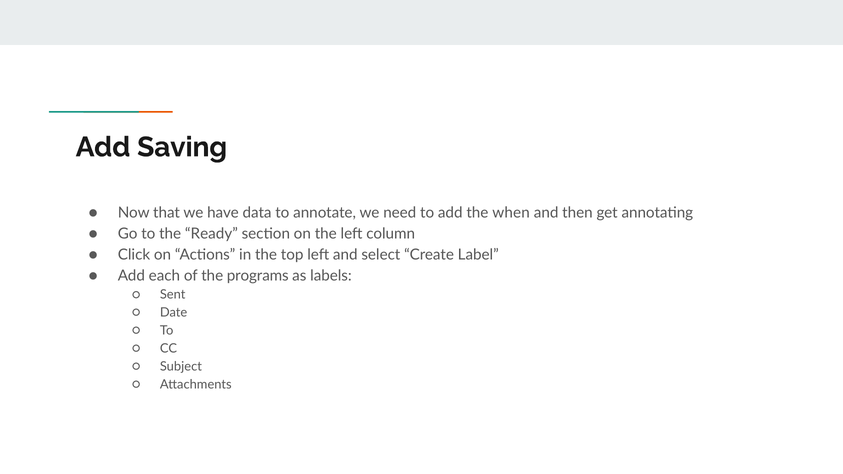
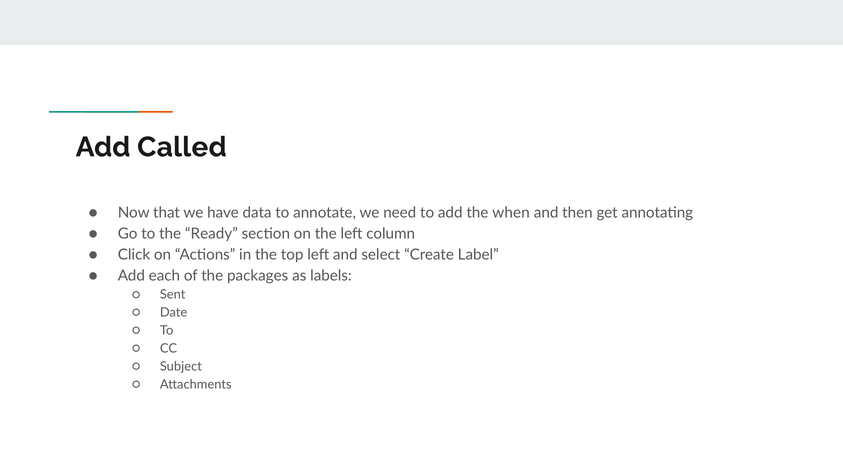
Saving: Saving -> Called
programs: programs -> packages
